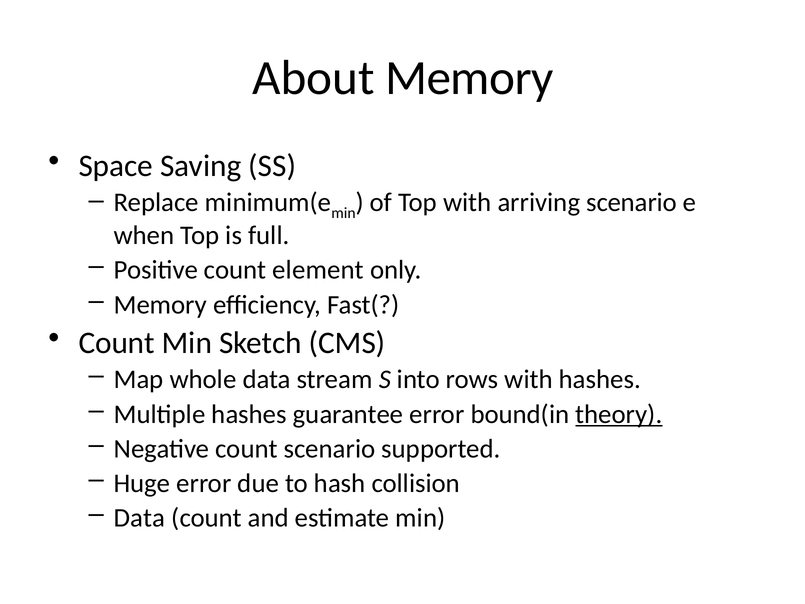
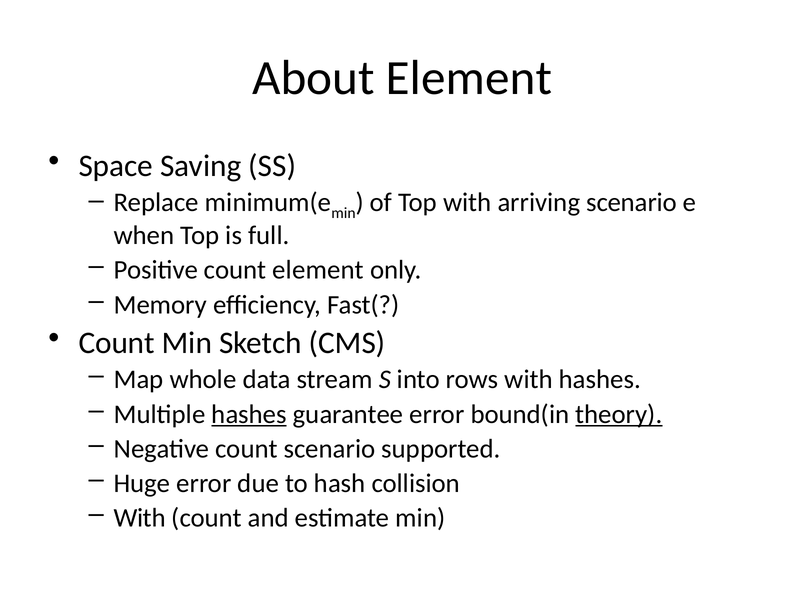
About Memory: Memory -> Element
hashes at (249, 414) underline: none -> present
Data at (139, 518): Data -> With
